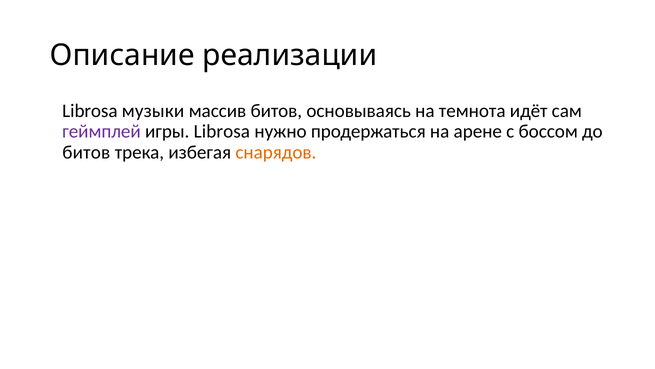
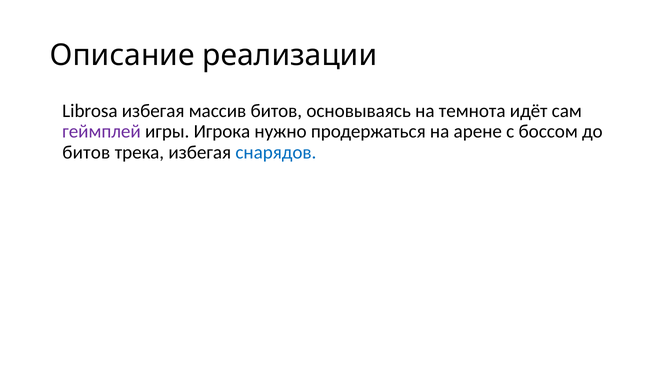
Librosa музыки: музыки -> избегая
игры Librosa: Librosa -> Игрока
снарядов colour: orange -> blue
